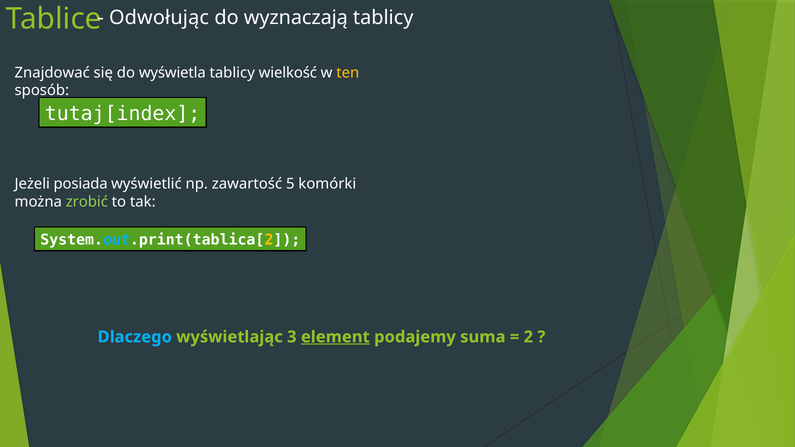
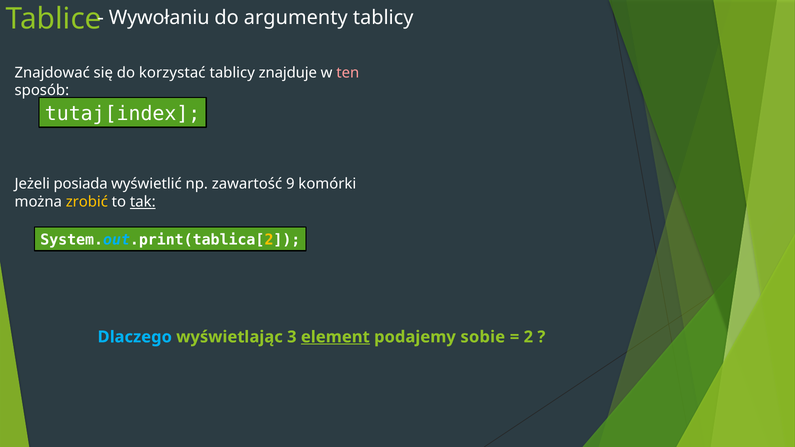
Odwołując: Odwołując -> Wywołaniu
wyznaczają: wyznaczają -> argumenty
wyświetla: wyświetla -> korzystać
wielkość: wielkość -> znajduje
ten colour: yellow -> pink
5: 5 -> 9
zrobić colour: light green -> yellow
tak underline: none -> present
suma: suma -> sobie
